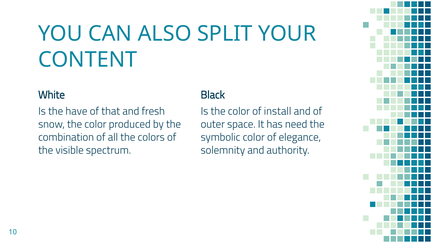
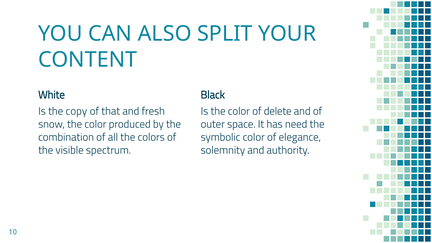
have: have -> copy
install: install -> delete
